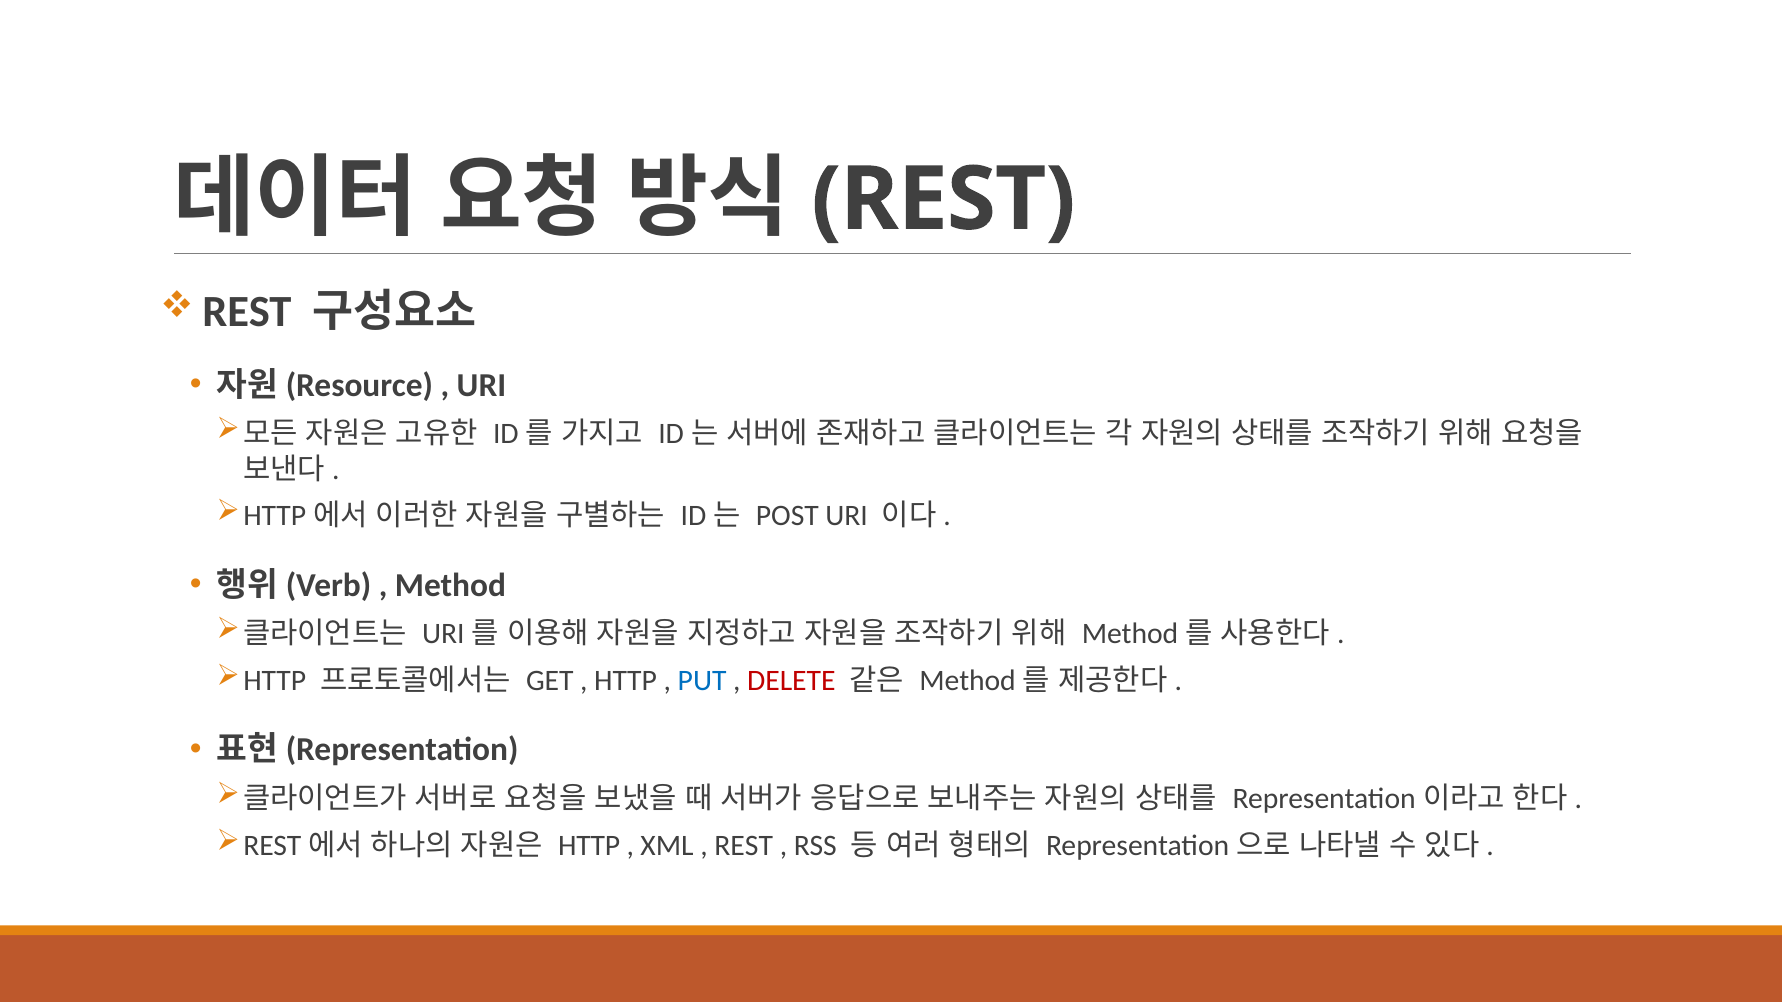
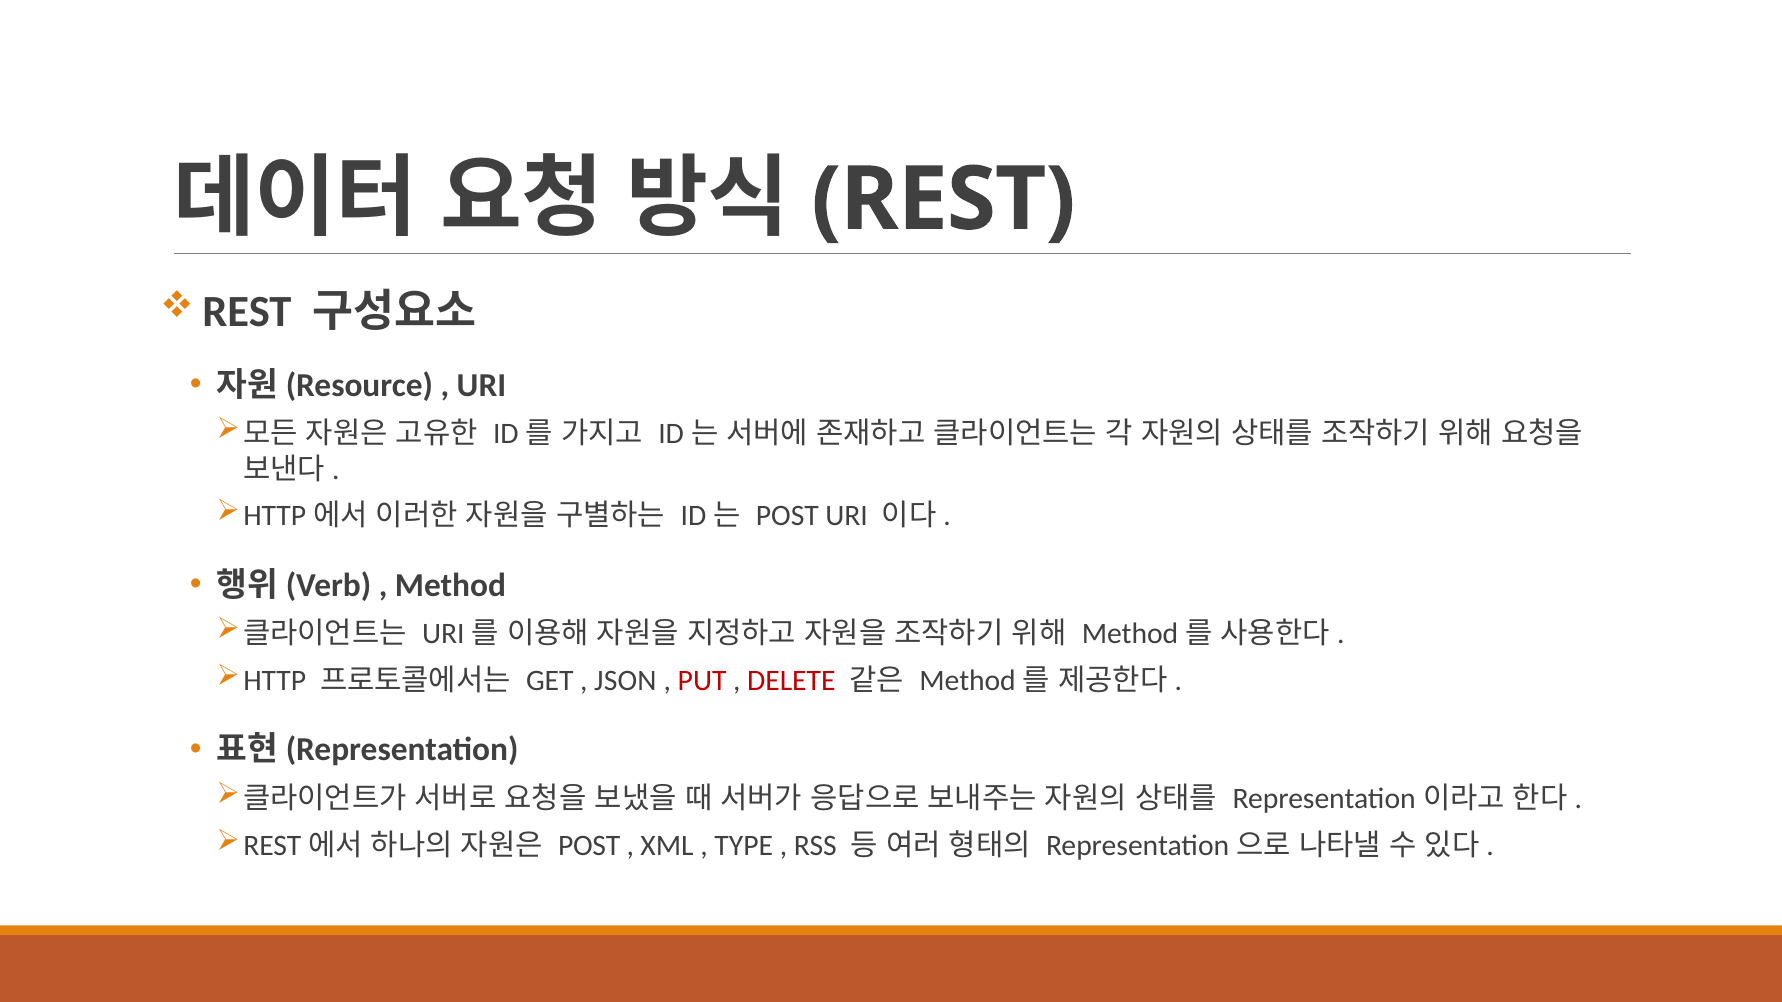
HTTP at (625, 681): HTTP -> JSON
PUT colour: blue -> red
HTTP at (589, 846): HTTP -> POST
REST at (744, 846): REST -> TYPE
